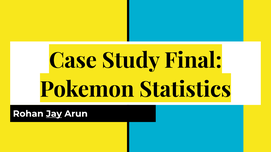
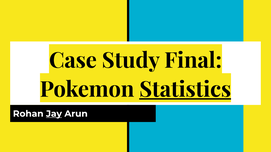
Statistics underline: none -> present
